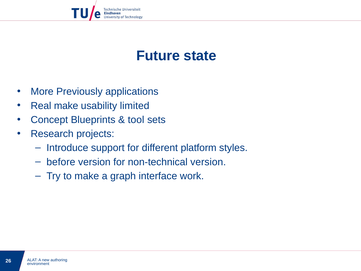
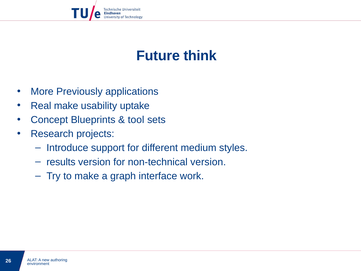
state: state -> think
limited: limited -> uptake
platform: platform -> medium
before: before -> results
